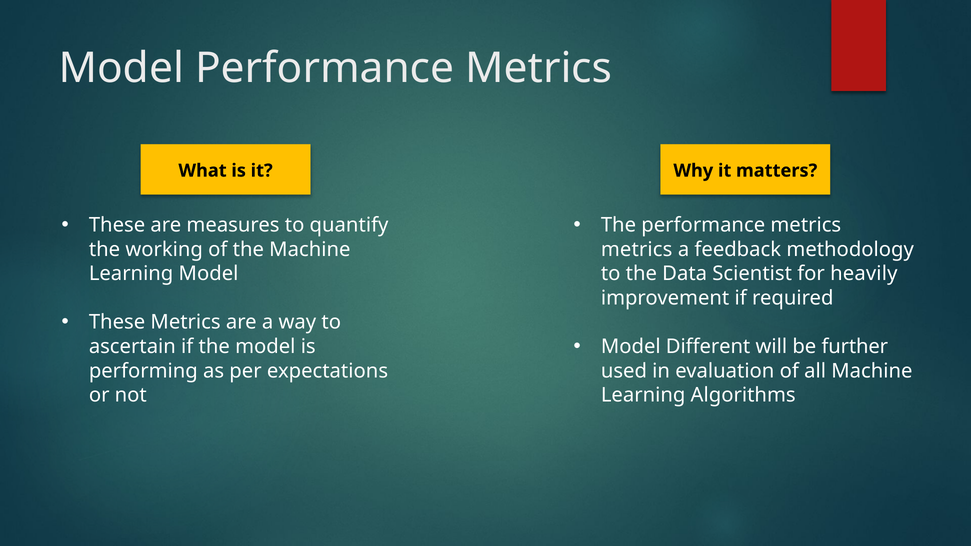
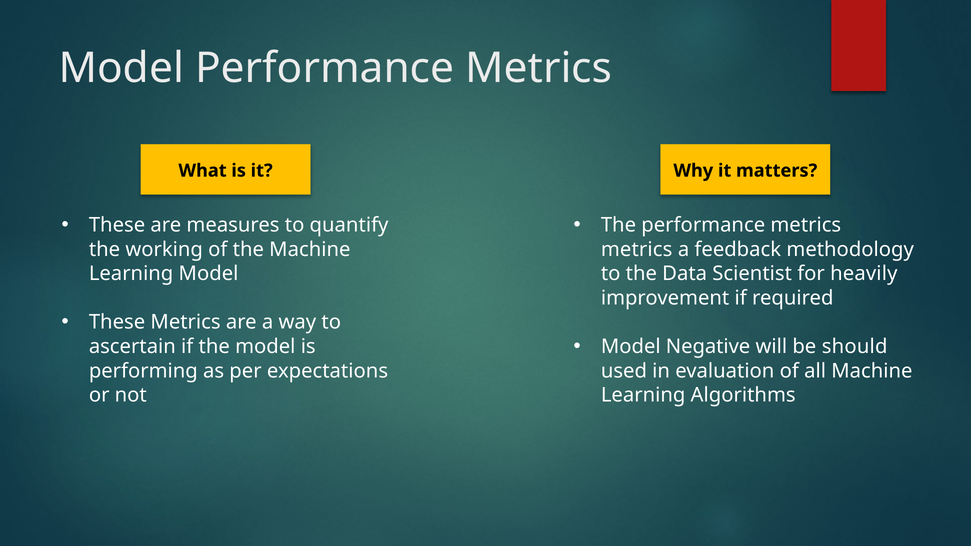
Different: Different -> Negative
further: further -> should
